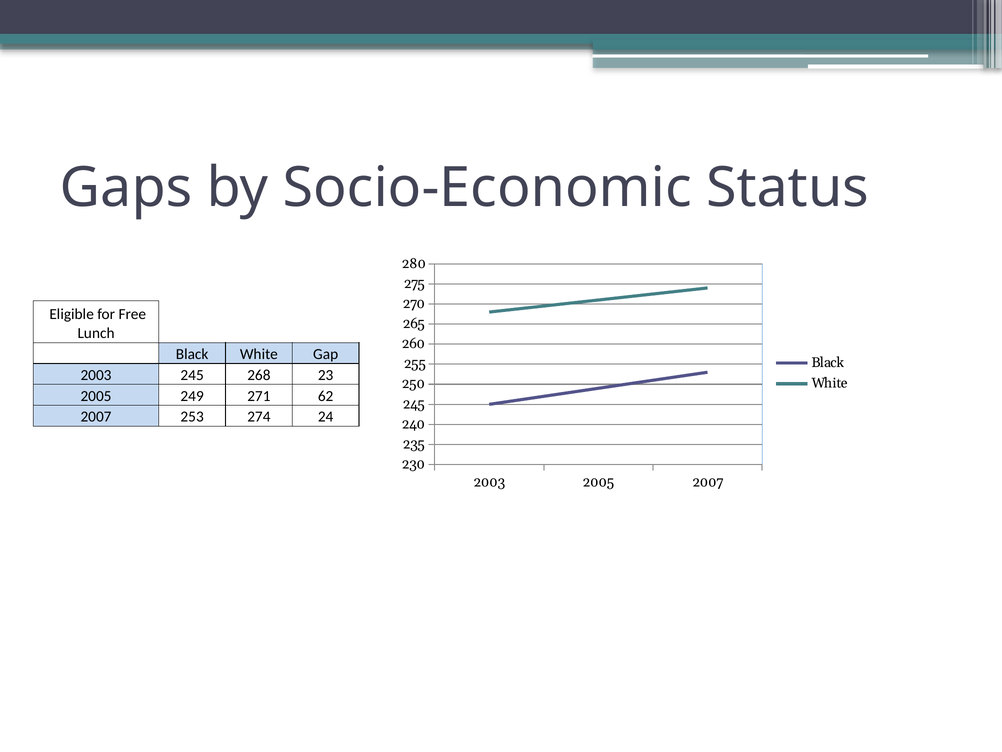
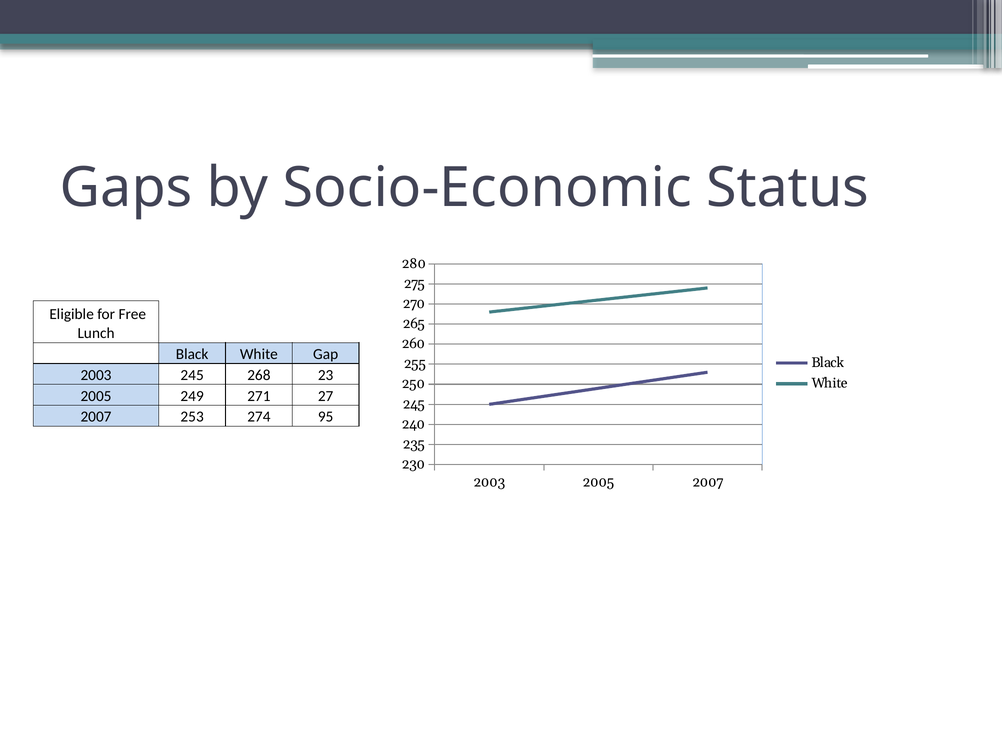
62: 62 -> 27
24: 24 -> 95
